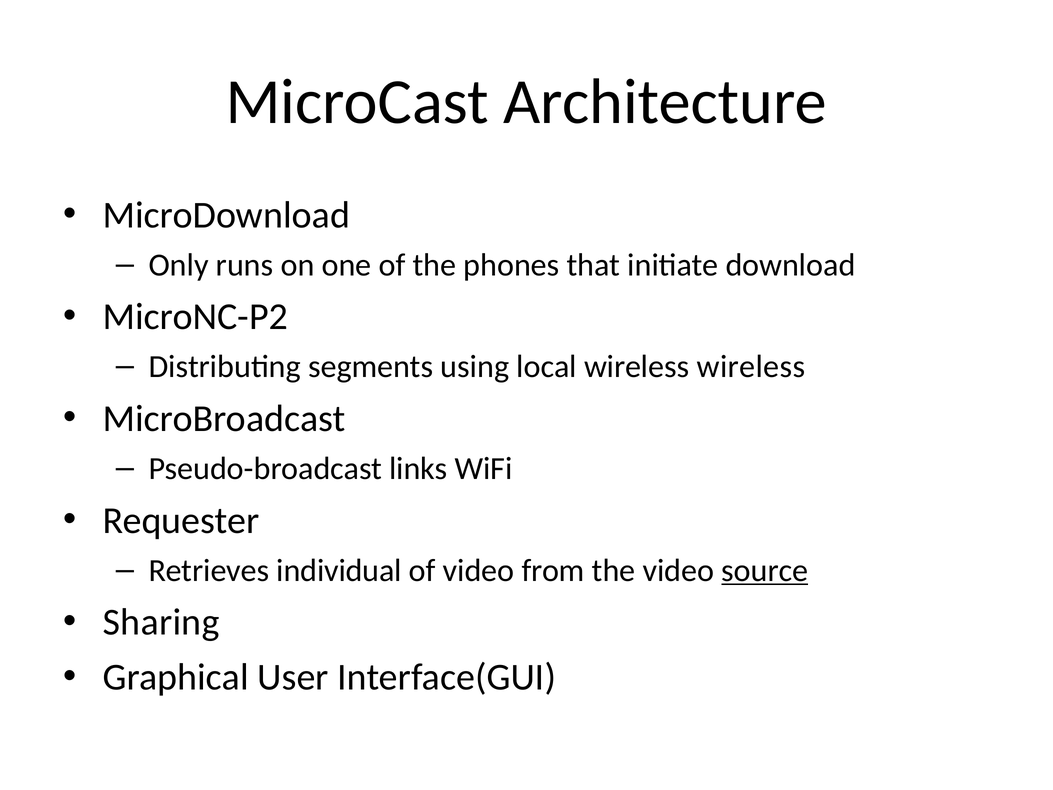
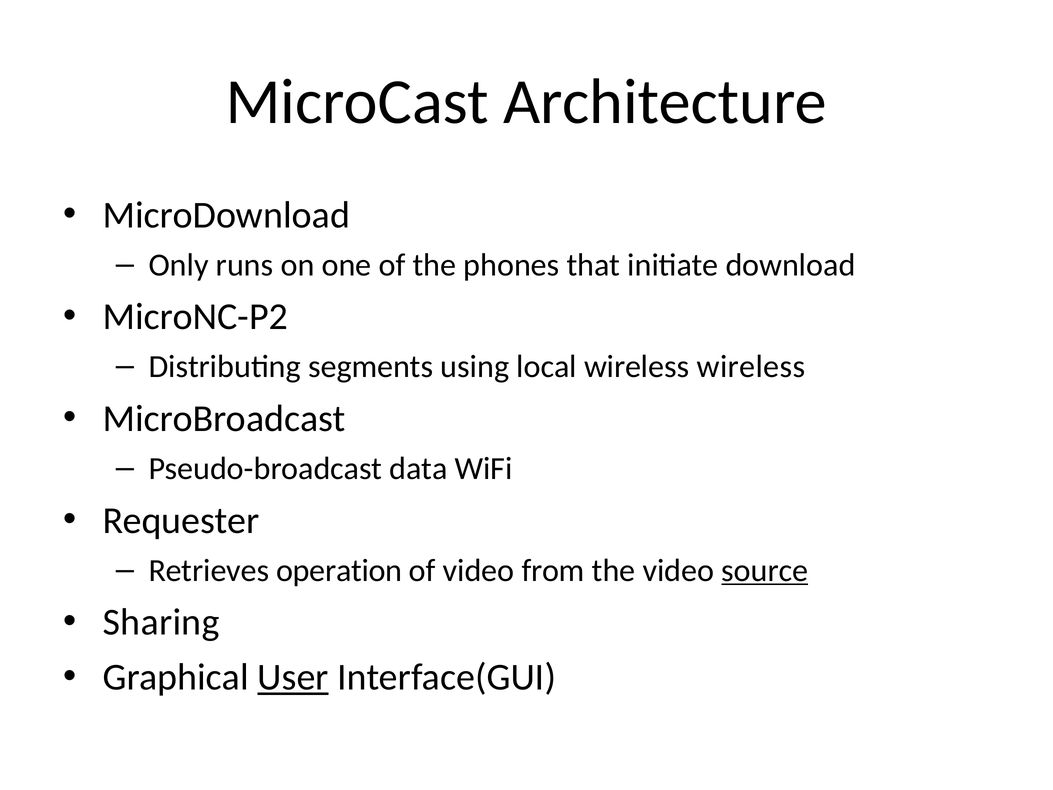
links: links -> data
individual: individual -> operation
User underline: none -> present
